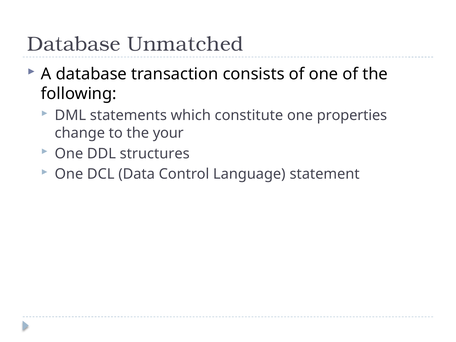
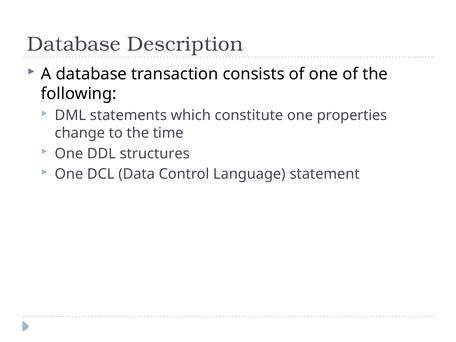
Unmatched: Unmatched -> Description
your: your -> time
